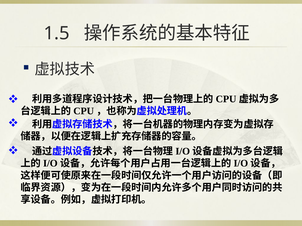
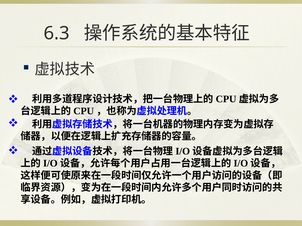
1.5: 1.5 -> 6.3
